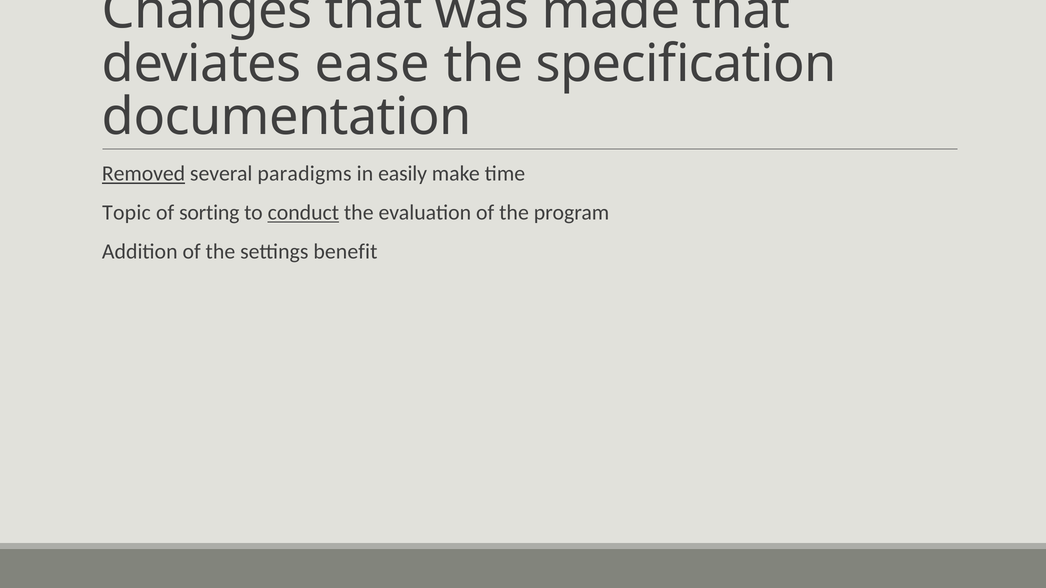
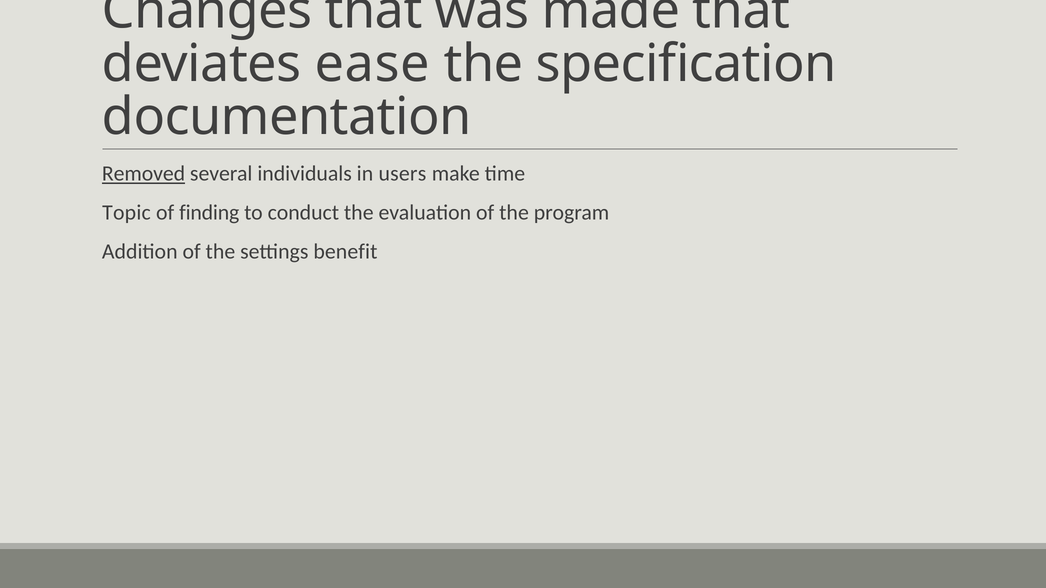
paradigms: paradigms -> individuals
easily: easily -> users
sorting: sorting -> finding
conduct underline: present -> none
